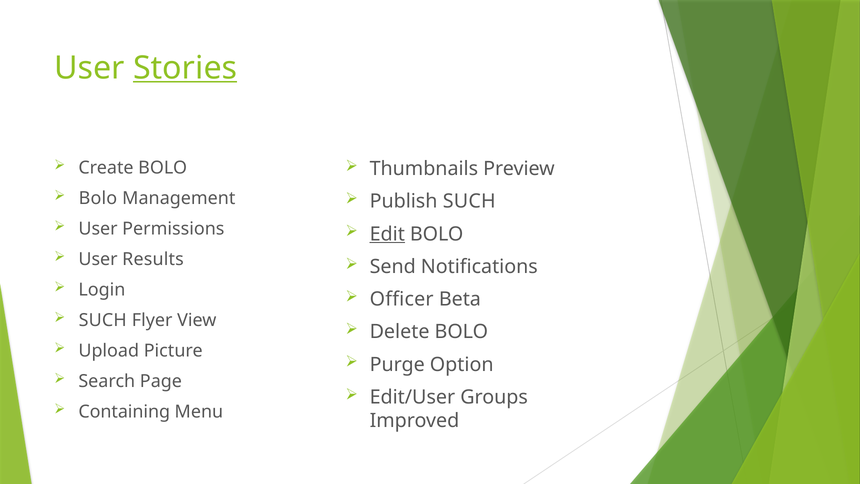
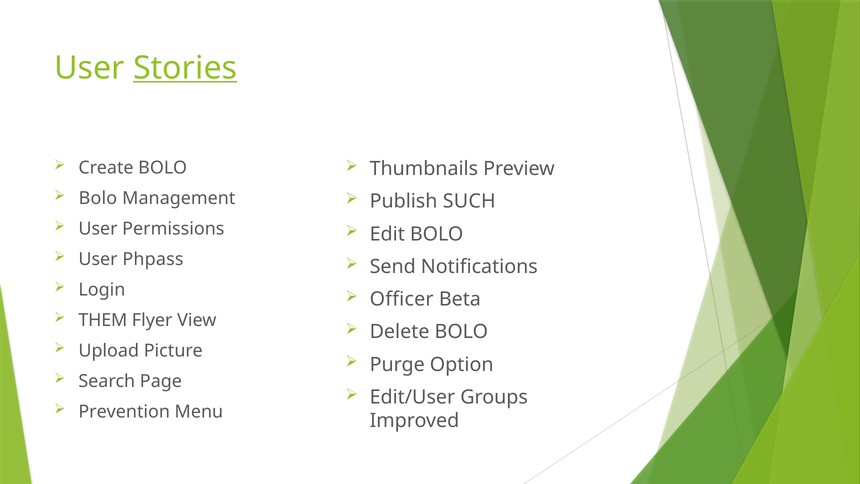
Edit underline: present -> none
Results: Results -> Phpass
SUCH at (103, 320): SUCH -> THEM
Containing: Containing -> Prevention
